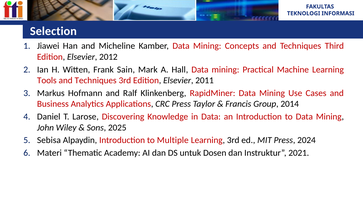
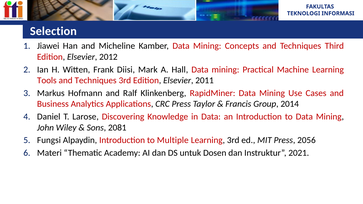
Sain: Sain -> Diisi
2025: 2025 -> 2081
Sebisa: Sebisa -> Fungsi
2024: 2024 -> 2056
